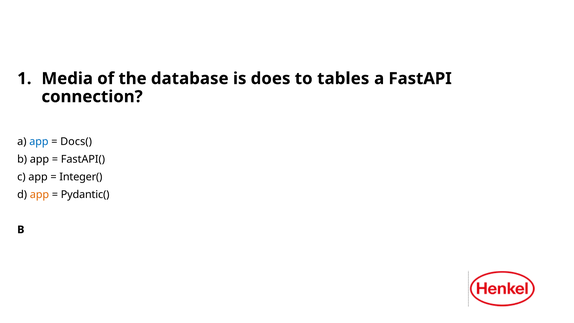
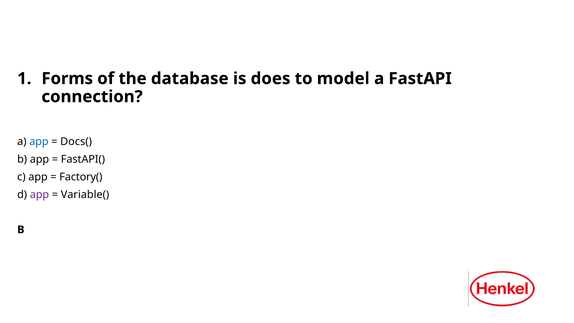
Media: Media -> Forms
tables: tables -> model
Integer(: Integer( -> Factory(
app at (39, 194) colour: orange -> purple
Pydantic(: Pydantic( -> Variable(
